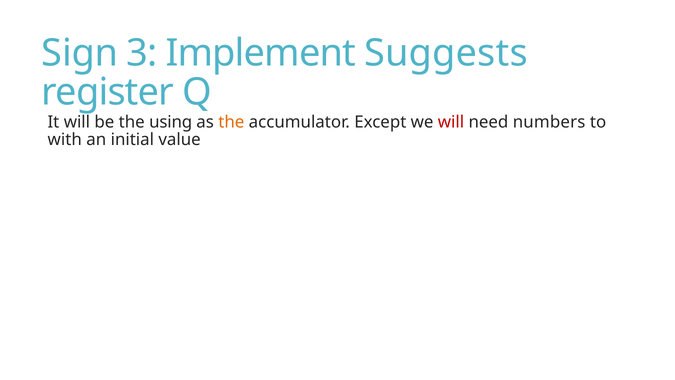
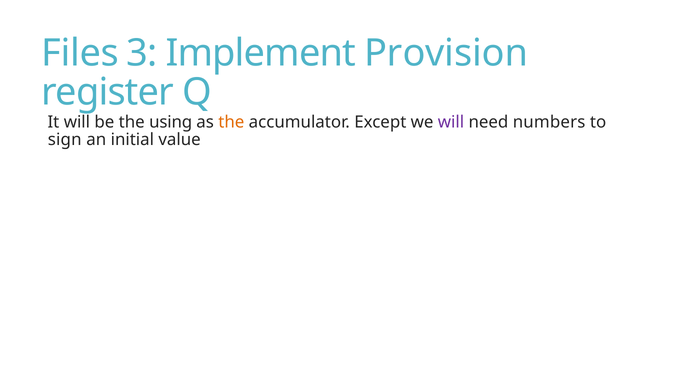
Sign: Sign -> Files
Suggests: Suggests -> Provision
will at (451, 122) colour: red -> purple
with: with -> sign
